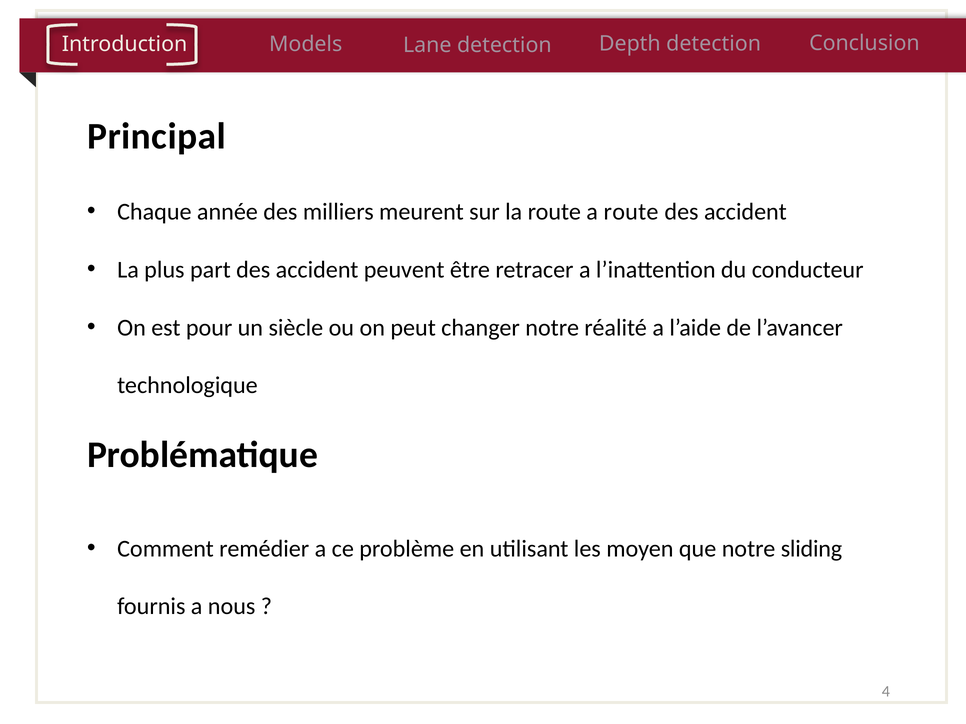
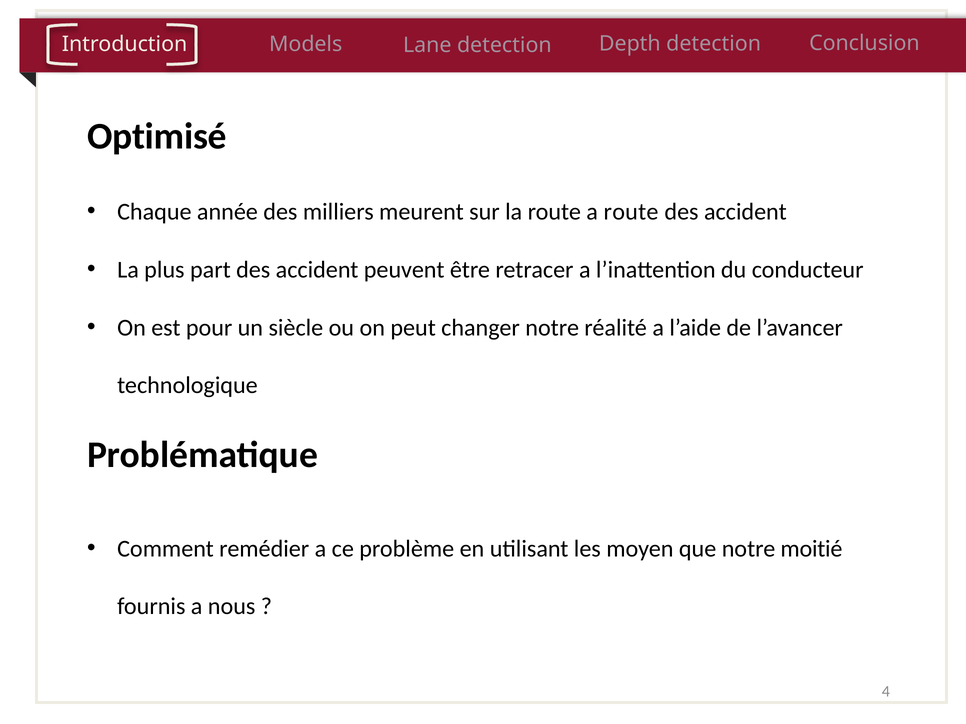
Principal: Principal -> Optimisé
sliding: sliding -> moitié
